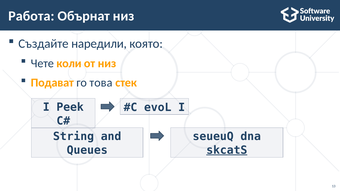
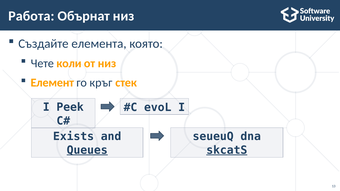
наредили: наредили -> елемента
Подават: Подават -> Елемент
това: това -> кръг
String: String -> Exists
Queues underline: none -> present
